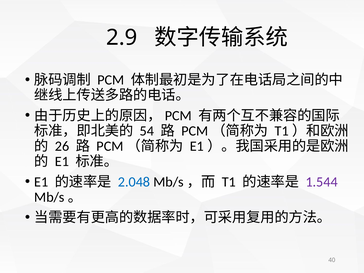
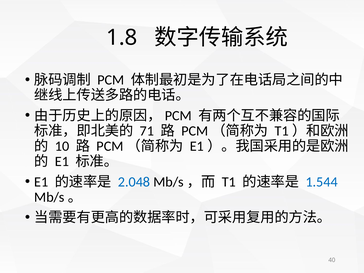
2.9: 2.9 -> 1.8
54: 54 -> 71
26: 26 -> 10
1.544 colour: purple -> blue
